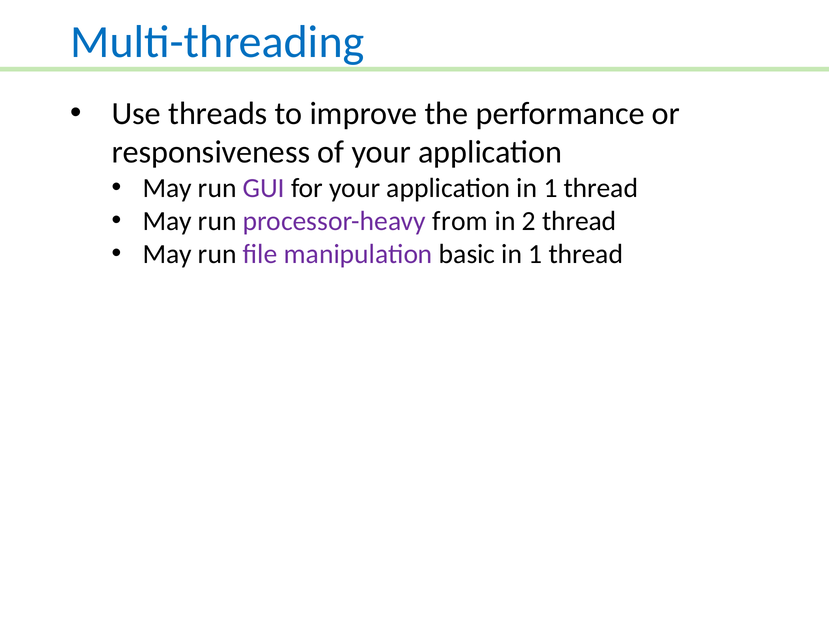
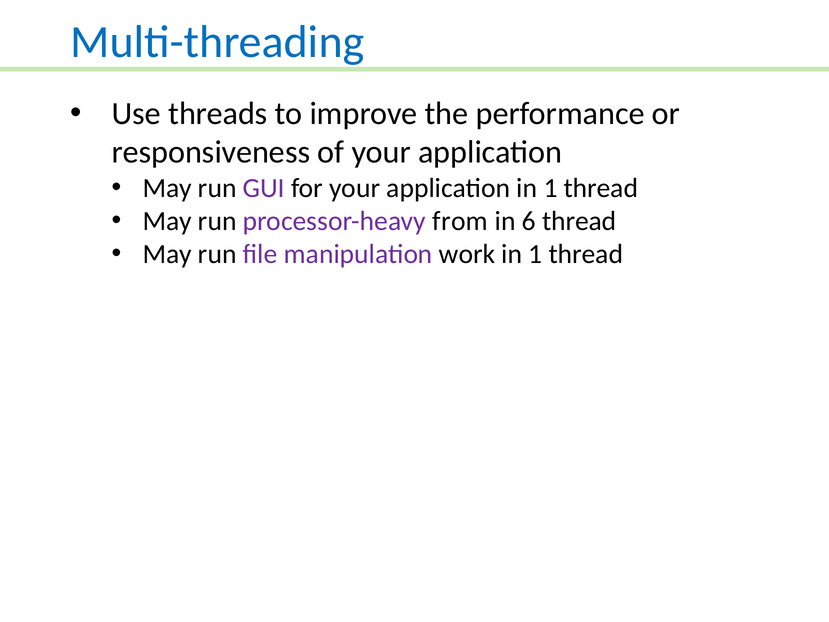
2: 2 -> 6
basic: basic -> work
